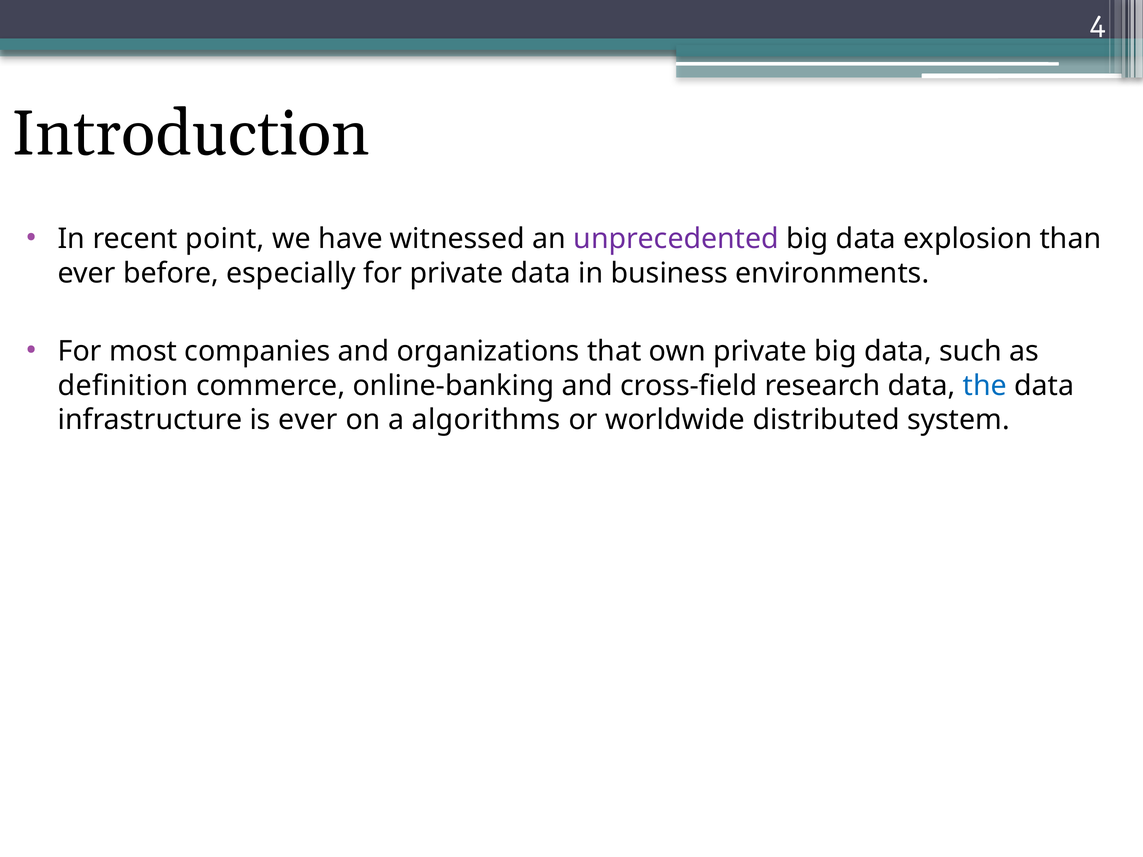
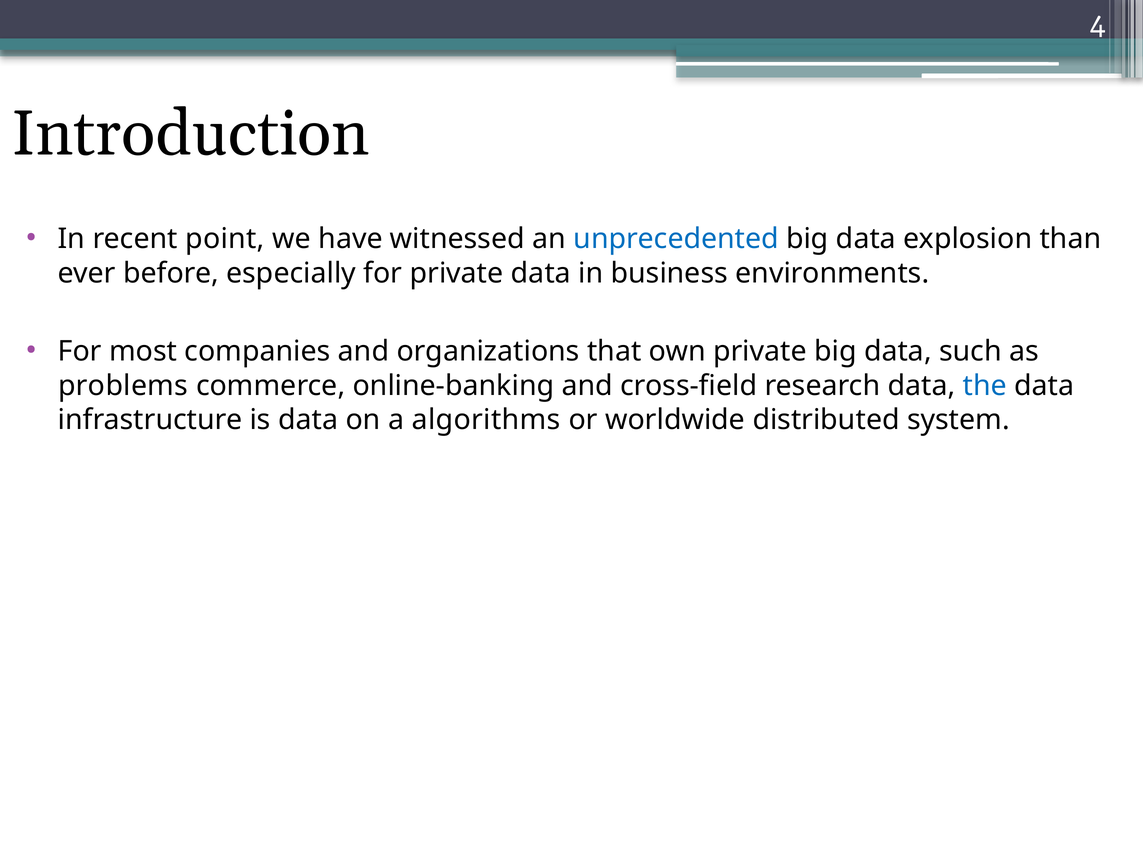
unprecedented colour: purple -> blue
definition: definition -> problems
is ever: ever -> data
